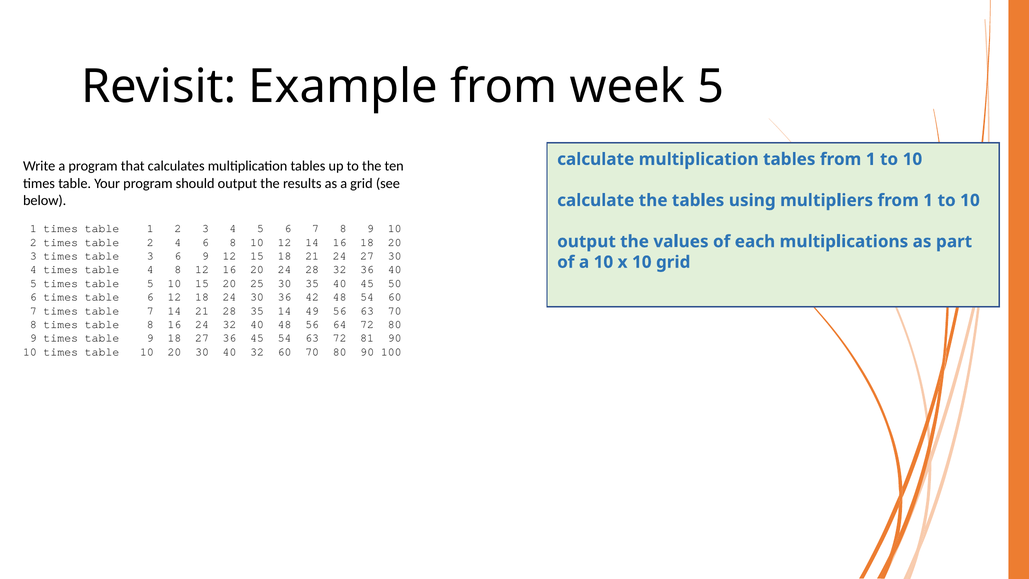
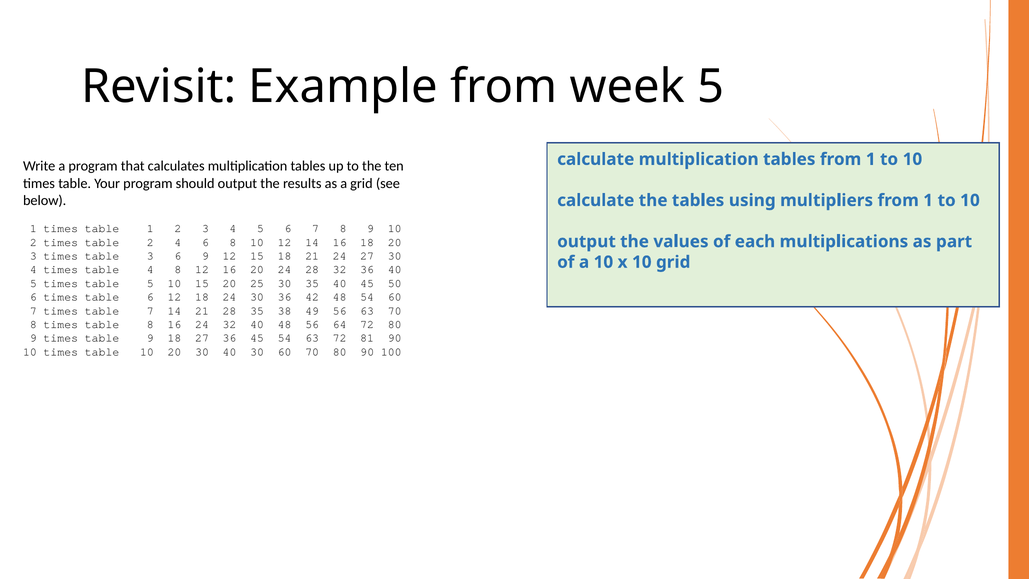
35 14: 14 -> 38
40 32: 32 -> 30
